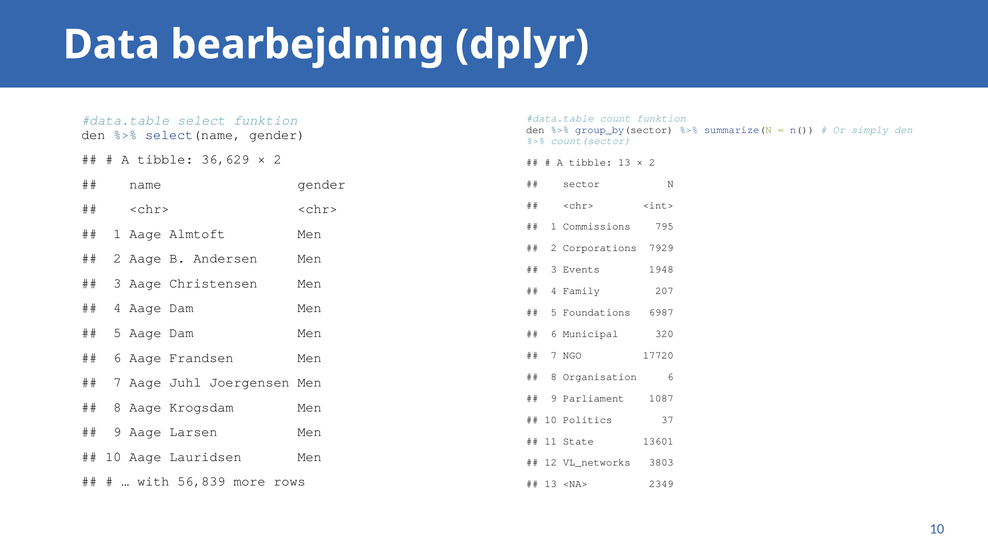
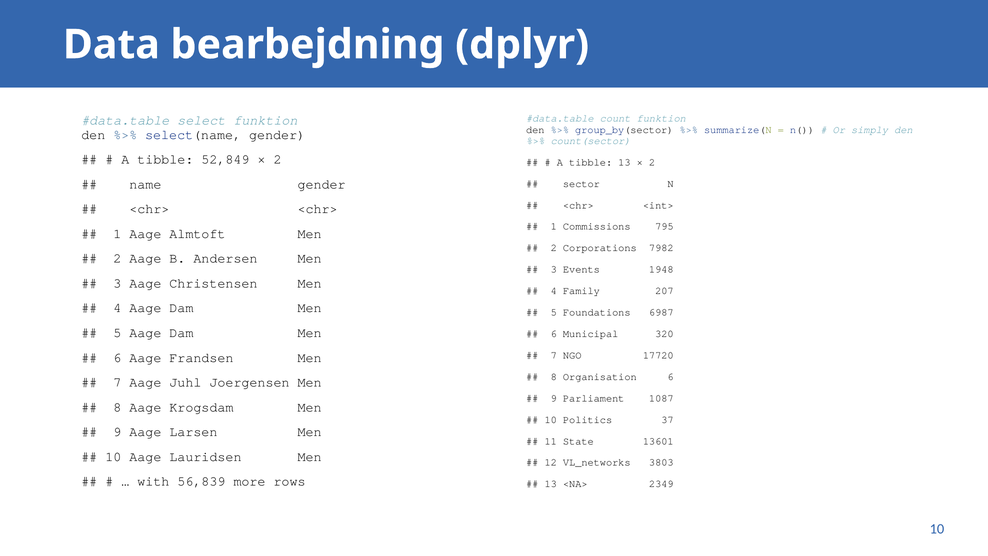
36,629: 36,629 -> 52,849
7929: 7929 -> 7982
